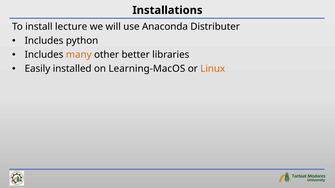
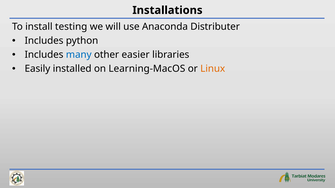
lecture: lecture -> testing
many colour: orange -> blue
better: better -> easier
